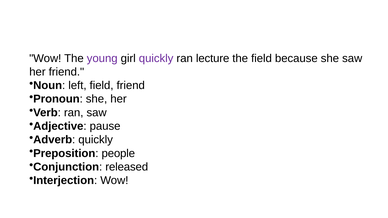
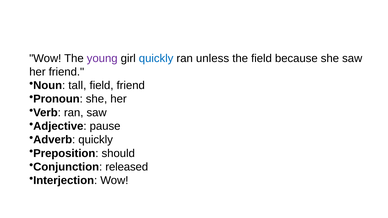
quickly at (156, 58) colour: purple -> blue
lecture: lecture -> unless
left: left -> tall
people: people -> should
